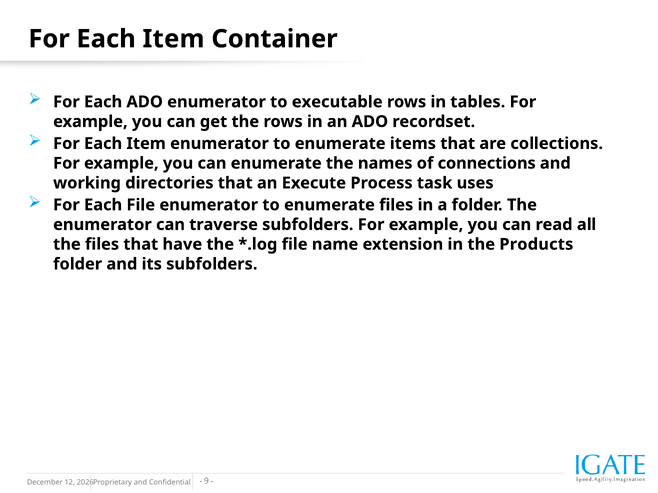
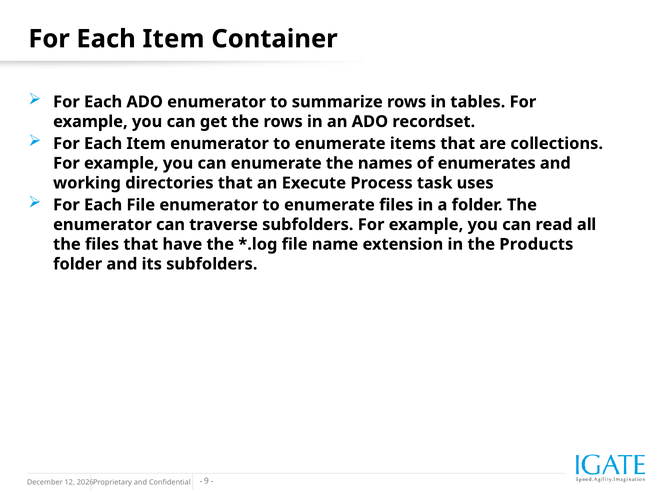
executable: executable -> summarize
connections: connections -> enumerates
